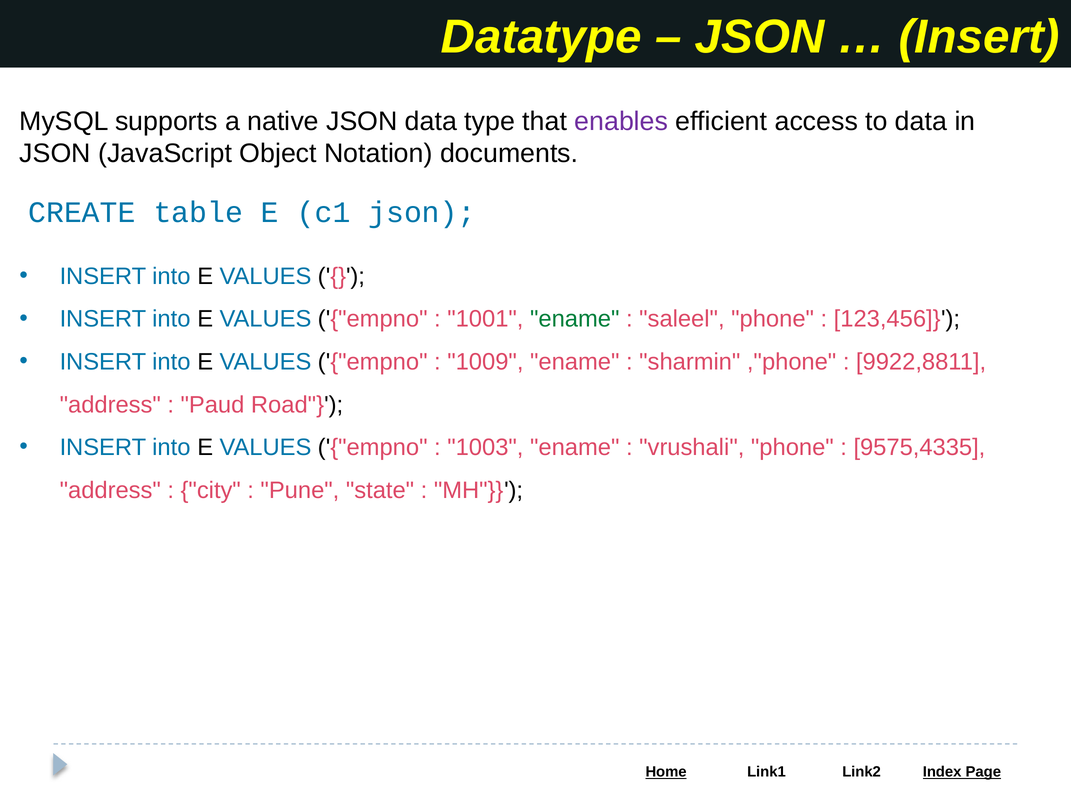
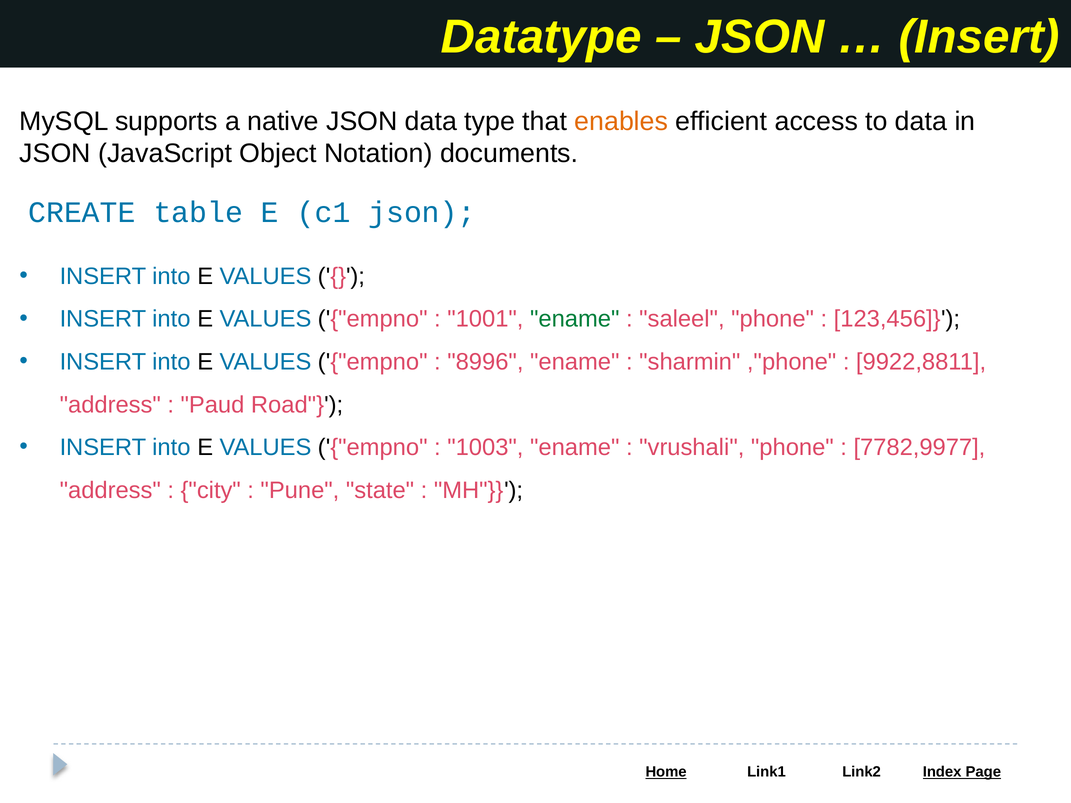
enables colour: purple -> orange
1009: 1009 -> 8996
9575,4335: 9575,4335 -> 7782,9977
